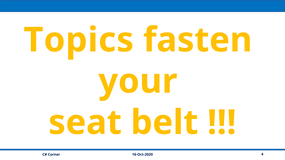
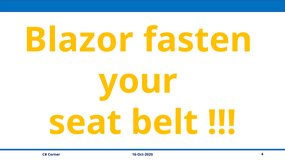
Topics: Topics -> Blazor
